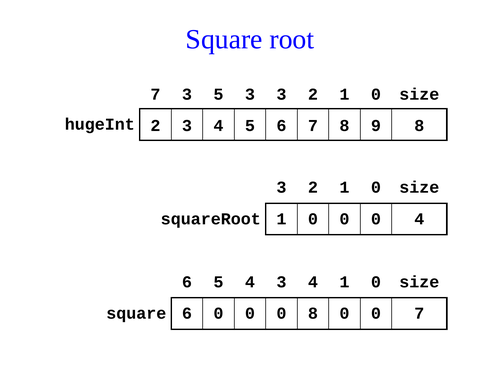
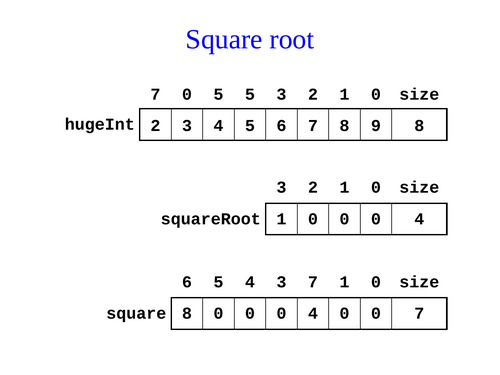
7 3: 3 -> 0
5 3: 3 -> 5
4 3 4: 4 -> 7
square 6: 6 -> 8
8 at (313, 313): 8 -> 4
